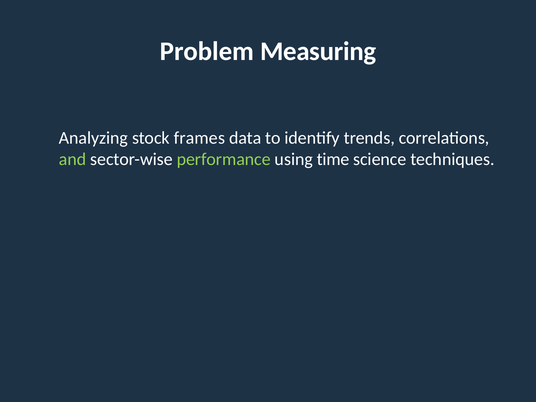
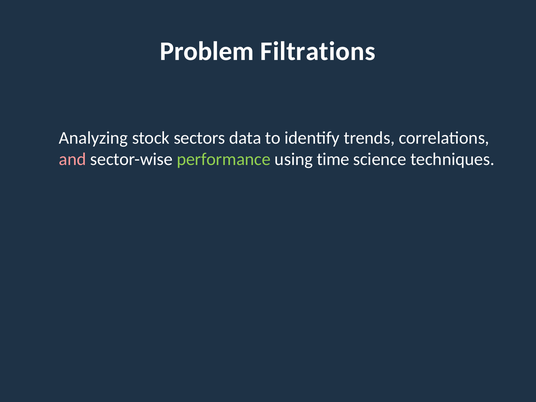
Measuring: Measuring -> Filtrations
frames: frames -> sectors
and colour: light green -> pink
